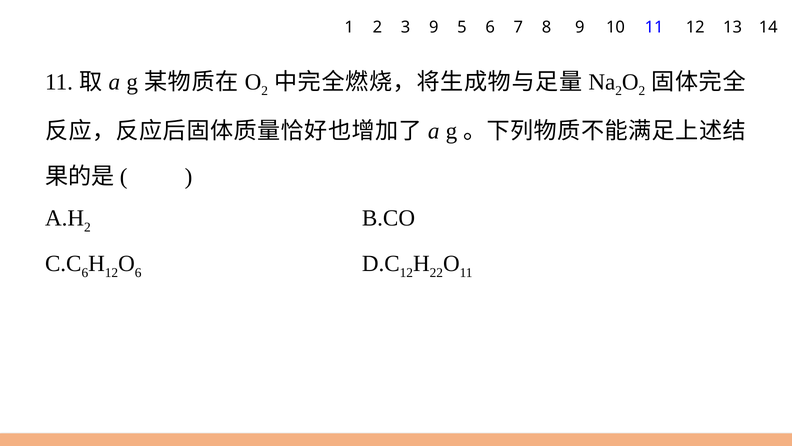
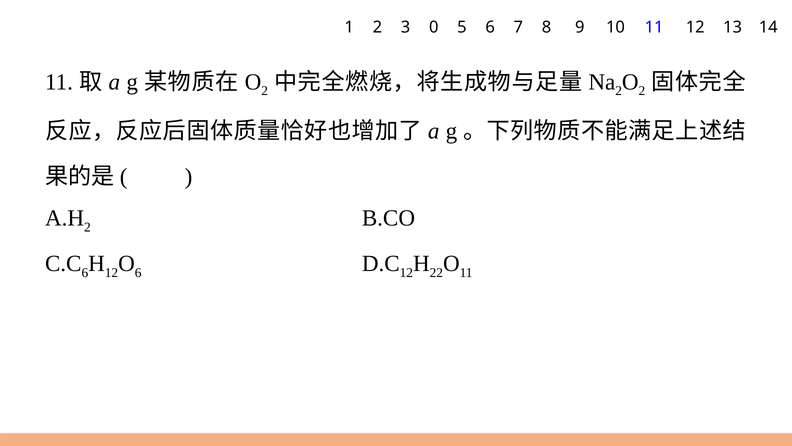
3 9: 9 -> 0
